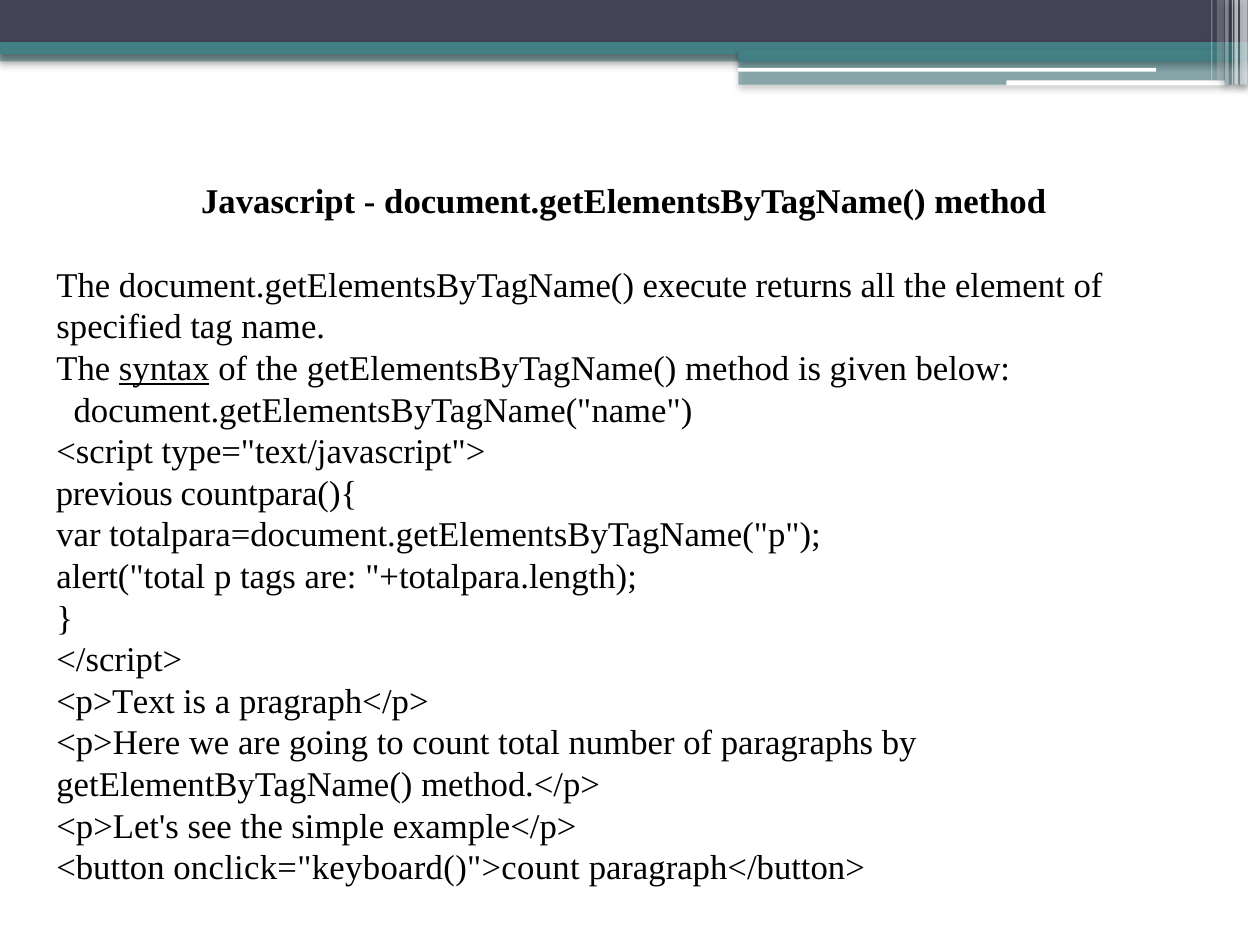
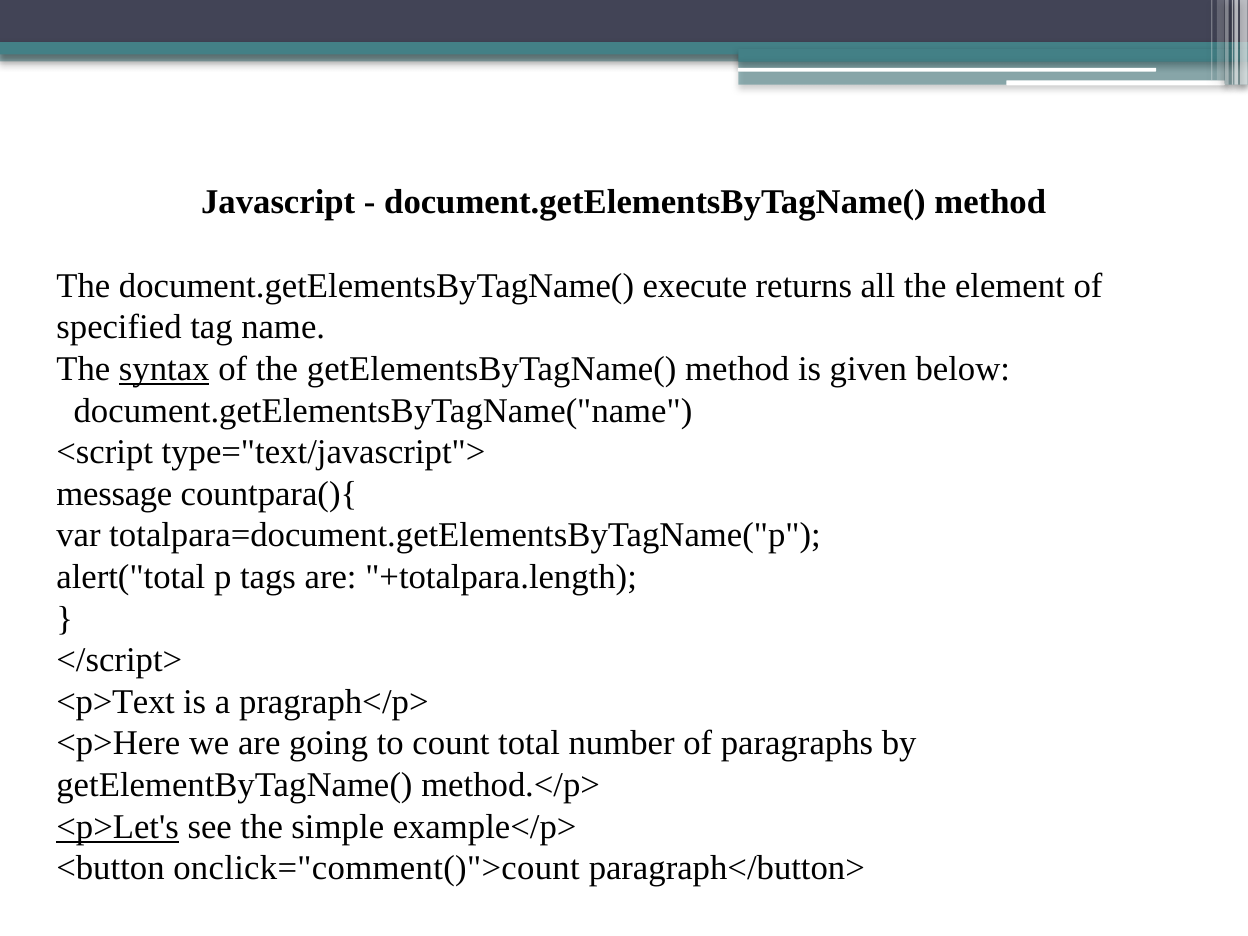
previous: previous -> message
<p>Let's underline: none -> present
onclick="keyboard()">count: onclick="keyboard()">count -> onclick="comment()">count
